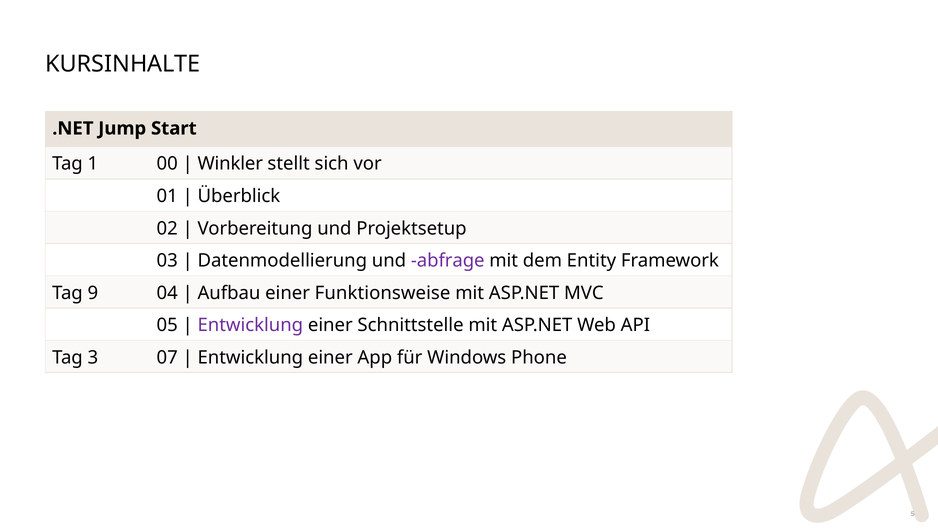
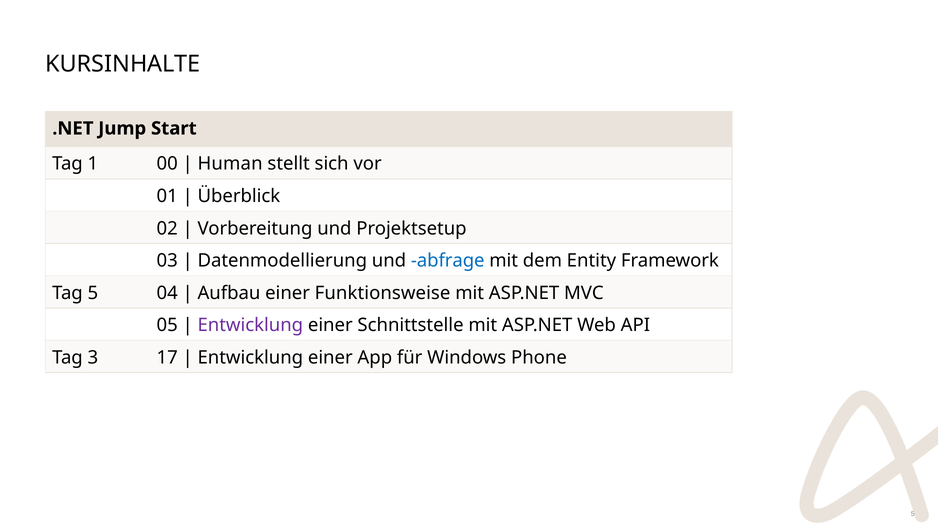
Winkler: Winkler -> Human
abfrage colour: purple -> blue
Tag 9: 9 -> 5
07: 07 -> 17
